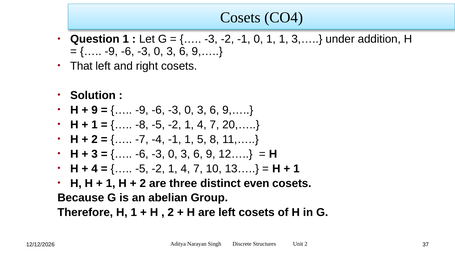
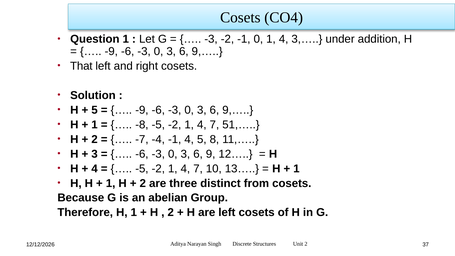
0 1 1: 1 -> 4
9 at (95, 110): 9 -> 5
20,…: 20,… -> 51,…
-1 1: 1 -> 4
even: even -> from
